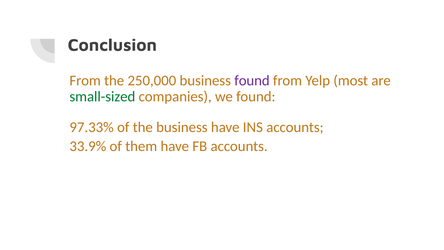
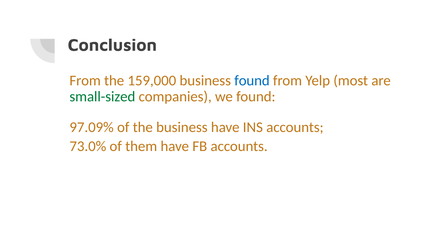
250,000: 250,000 -> 159,000
found at (252, 80) colour: purple -> blue
97.33%: 97.33% -> 97.09%
33.9%: 33.9% -> 73.0%
